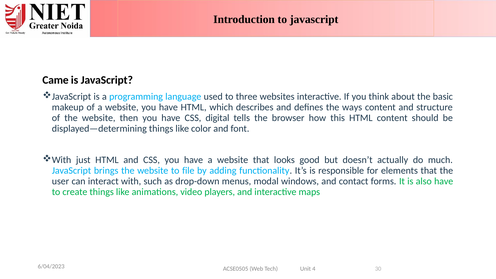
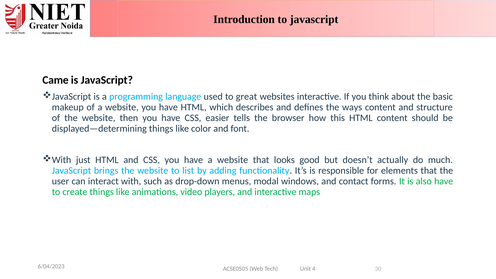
three: three -> great
digital: digital -> easier
file: file -> list
